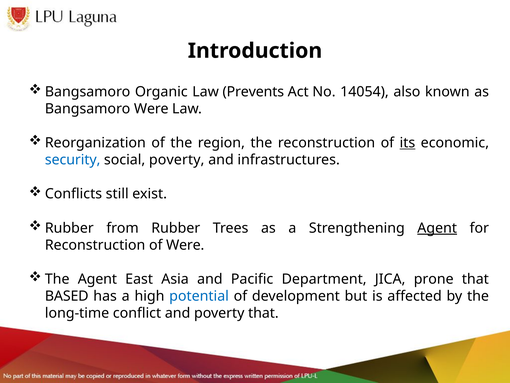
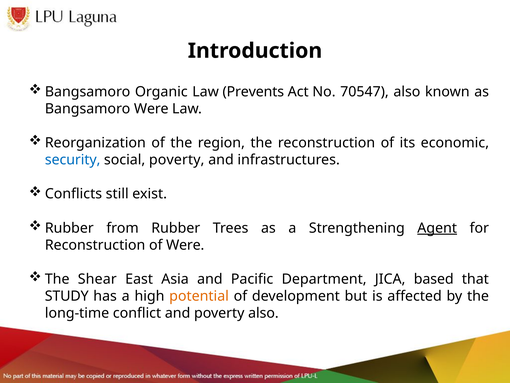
14054: 14054 -> 70547
its underline: present -> none
The Agent: Agent -> Shear
prone: prone -> based
BASED: BASED -> STUDY
potential colour: blue -> orange
poverty that: that -> also
